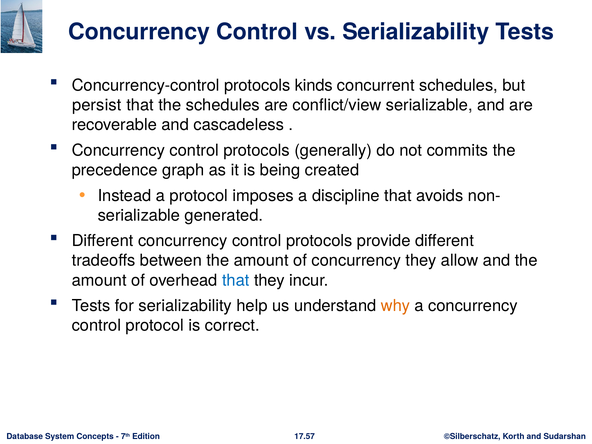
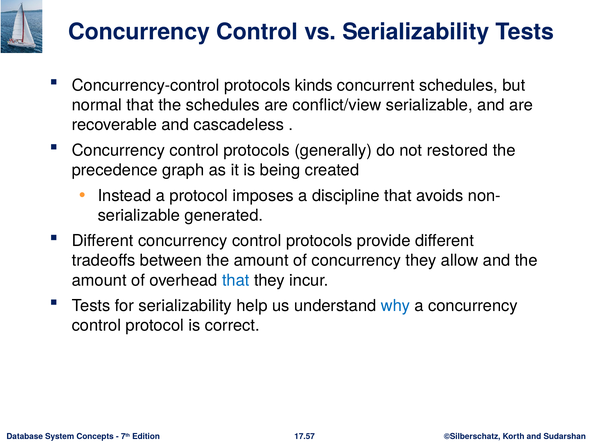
persist: persist -> normal
commits: commits -> restored
why colour: orange -> blue
